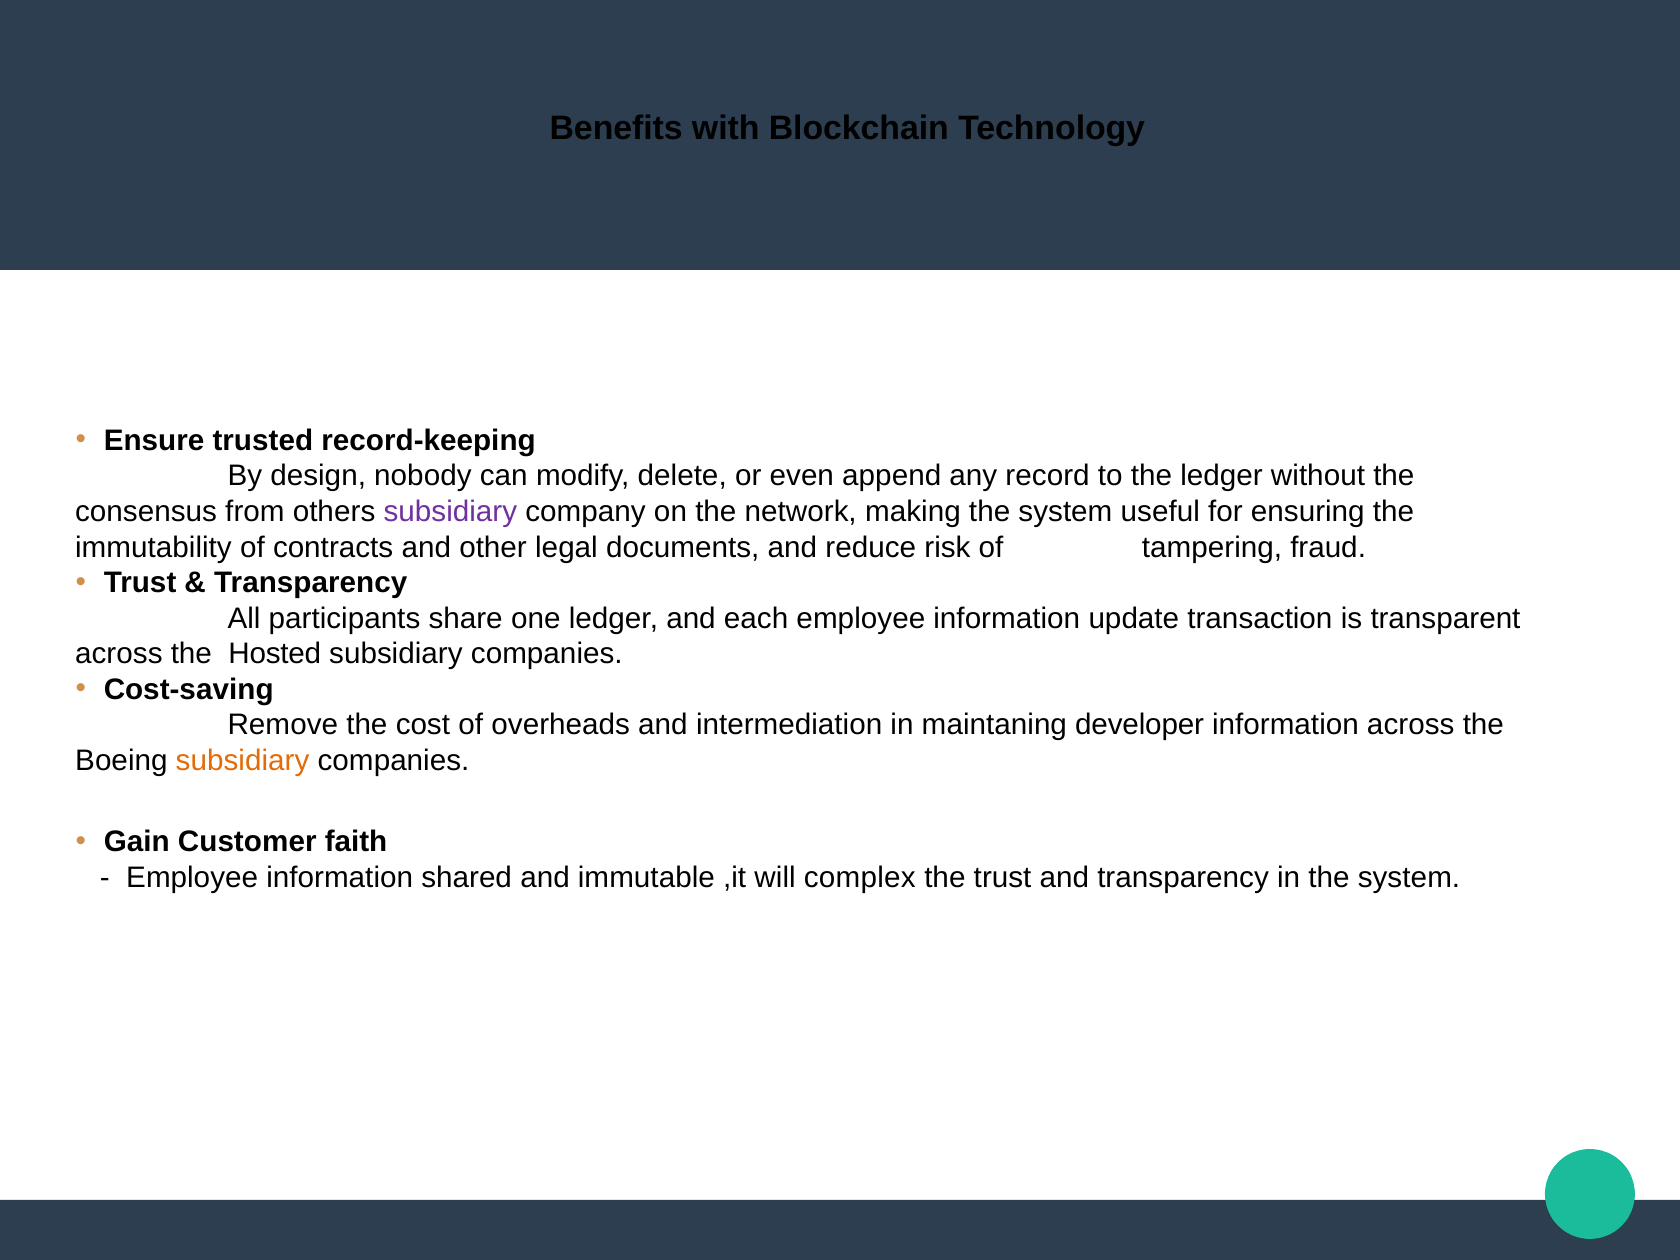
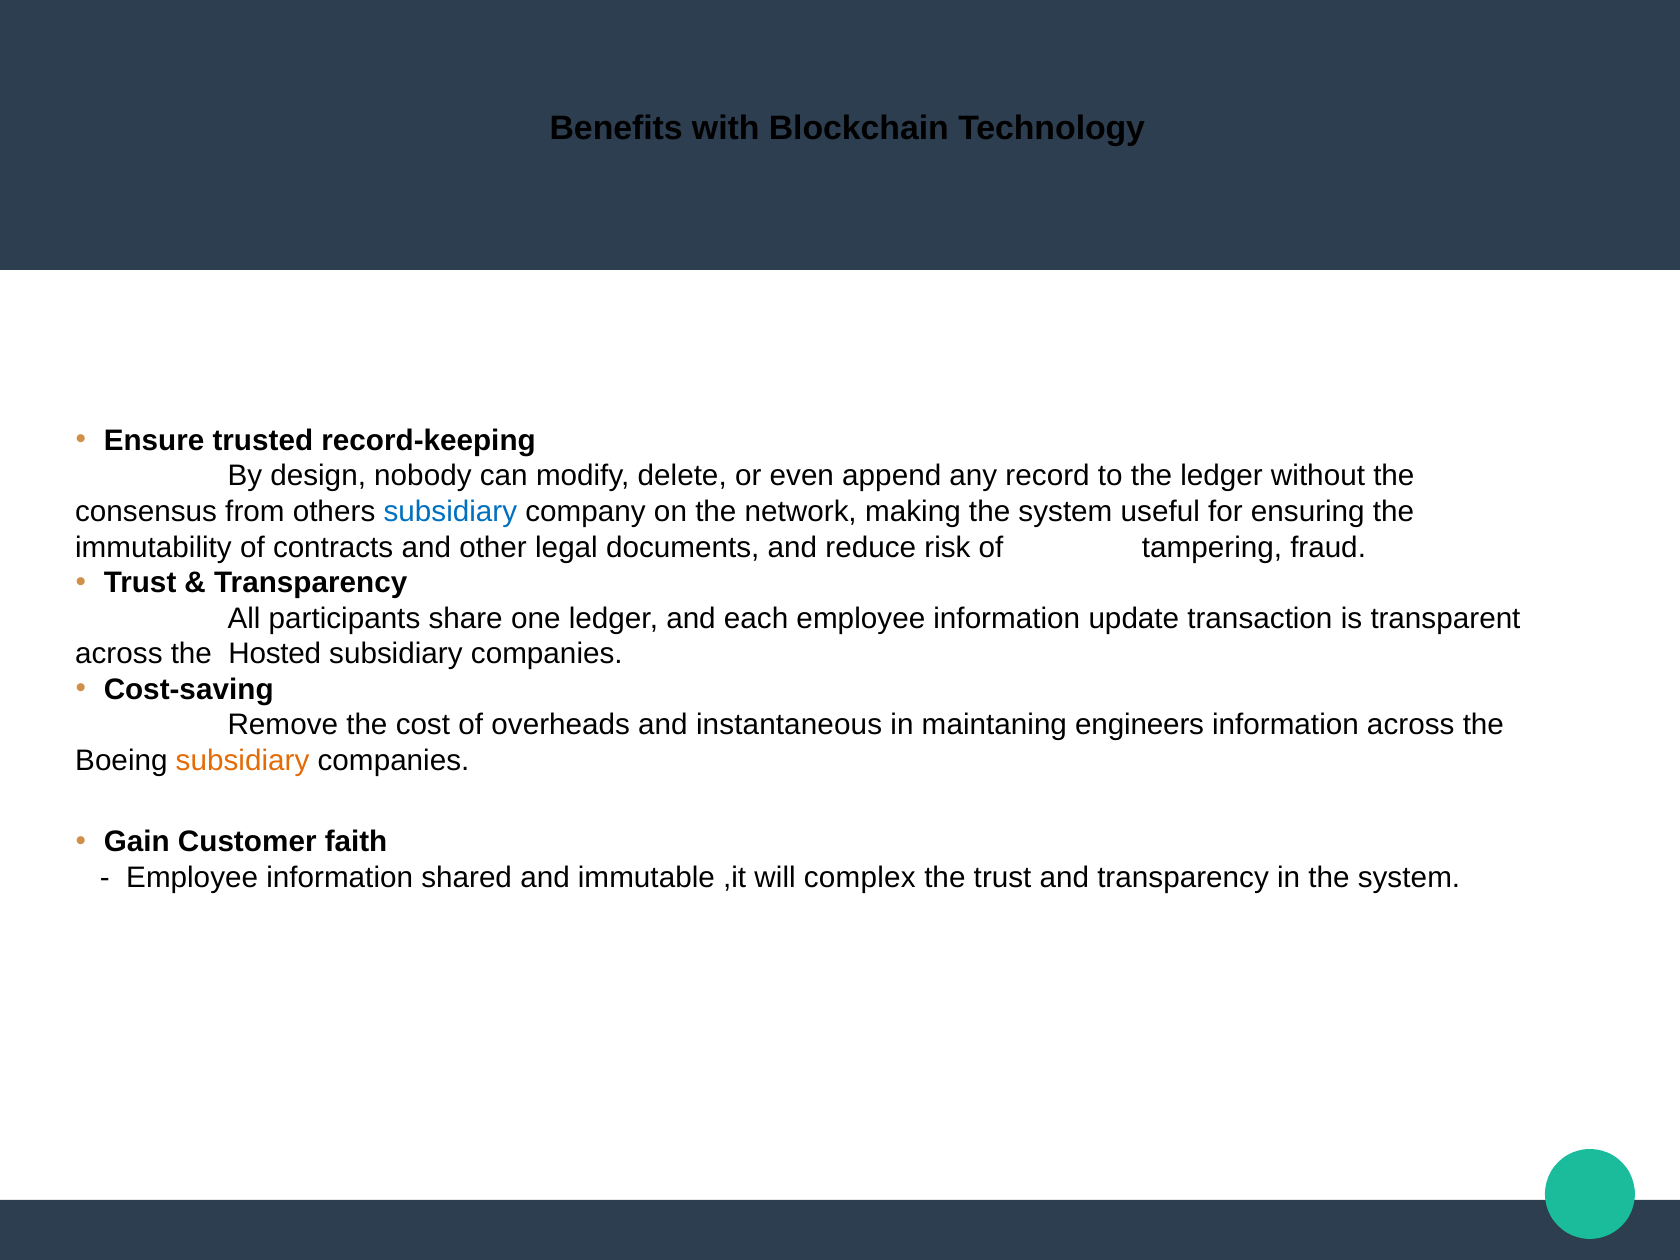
subsidiary at (450, 512) colour: purple -> blue
intermediation: intermediation -> instantaneous
developer: developer -> engineers
